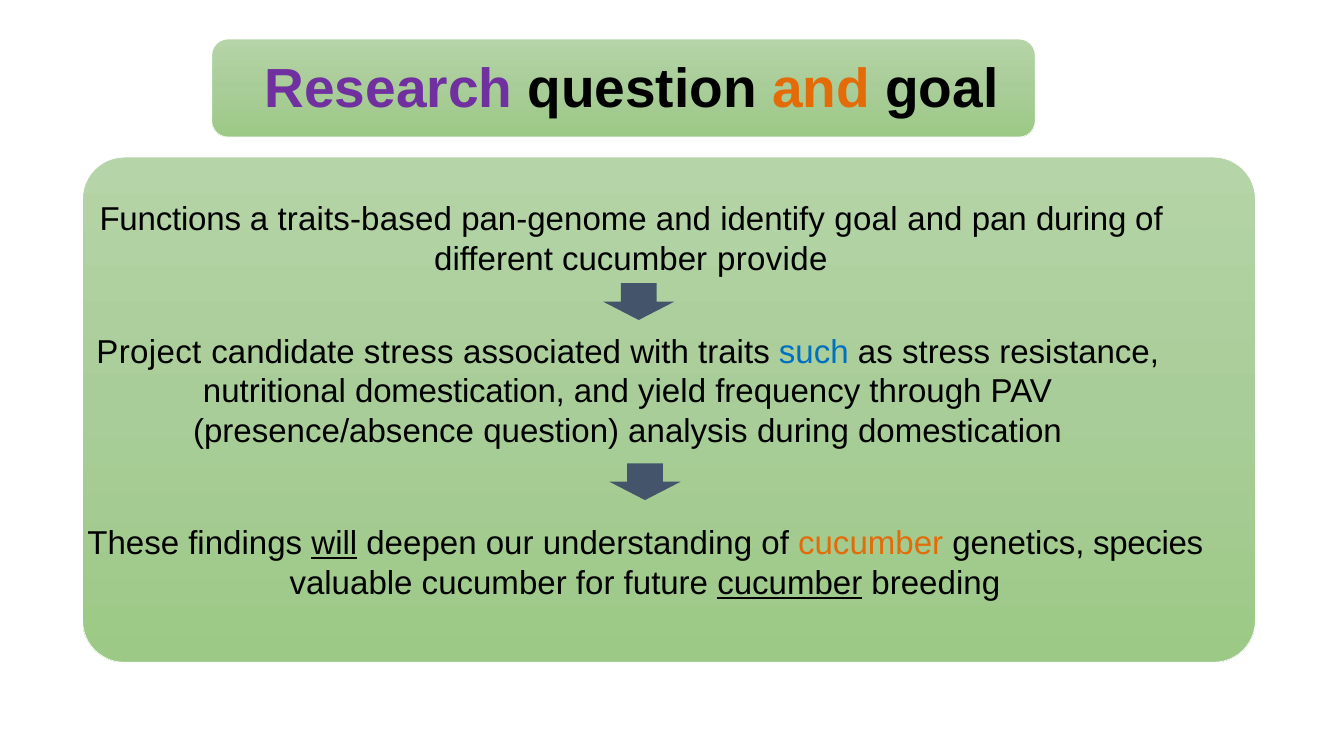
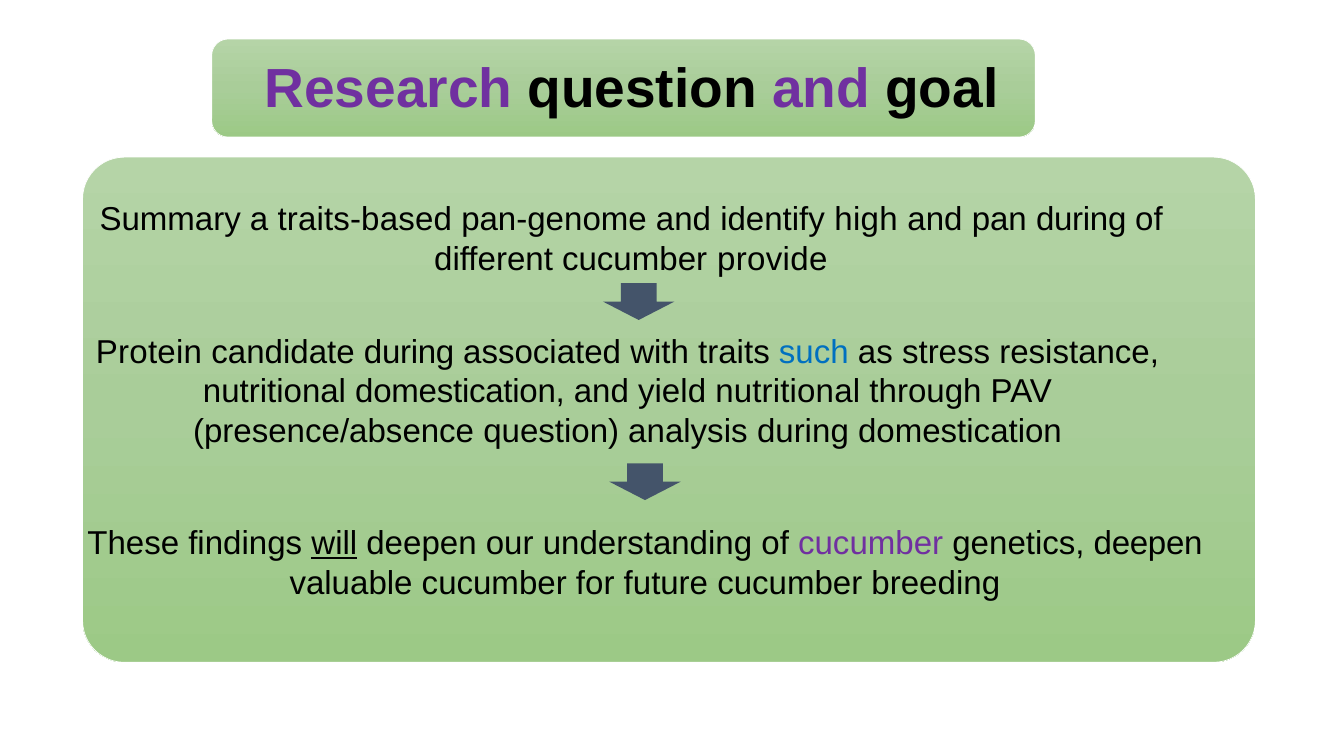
and at (821, 89) colour: orange -> purple
Functions: Functions -> Summary
identify goal: goal -> high
Project: Project -> Protein
candidate stress: stress -> during
yield frequency: frequency -> nutritional
cucumber at (871, 544) colour: orange -> purple
genetics species: species -> deepen
cucumber at (790, 583) underline: present -> none
